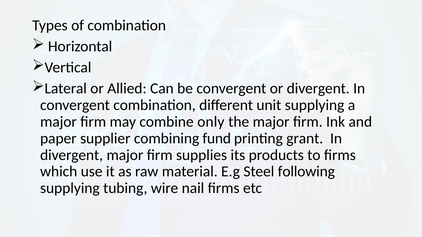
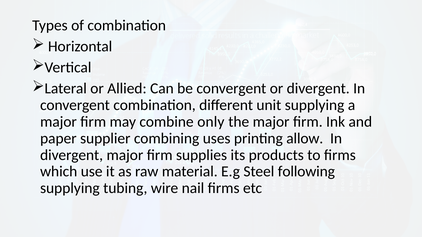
fund: fund -> uses
grant: grant -> allow
